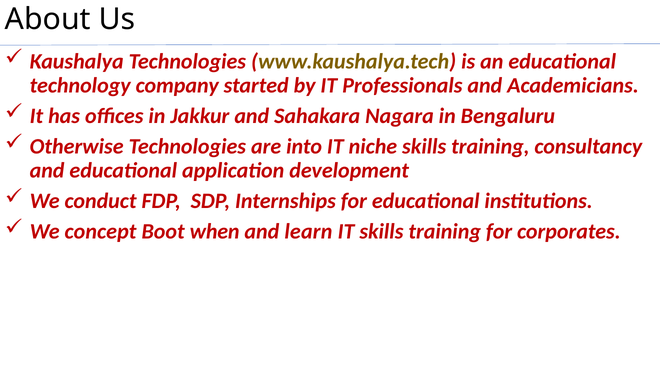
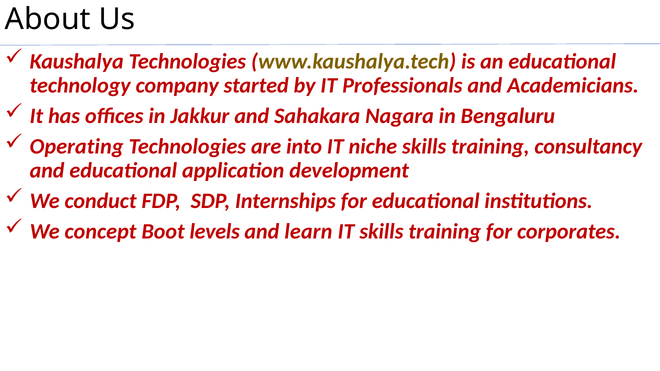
Otherwise: Otherwise -> Operating
when: when -> levels
